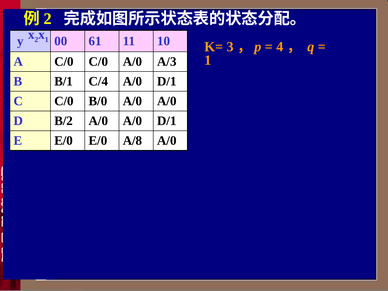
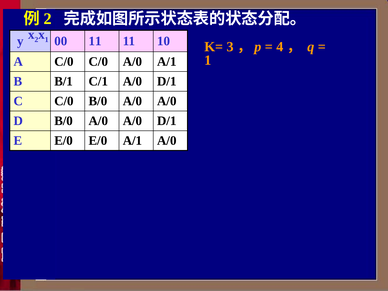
00 61: 61 -> 11
A/0 A/3: A/3 -> A/1
C/4: C/4 -> C/1
D B/2: B/2 -> B/0
E/0 A/8: A/8 -> A/1
